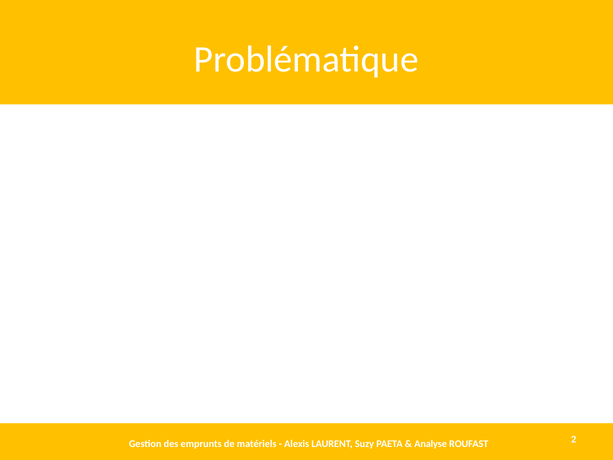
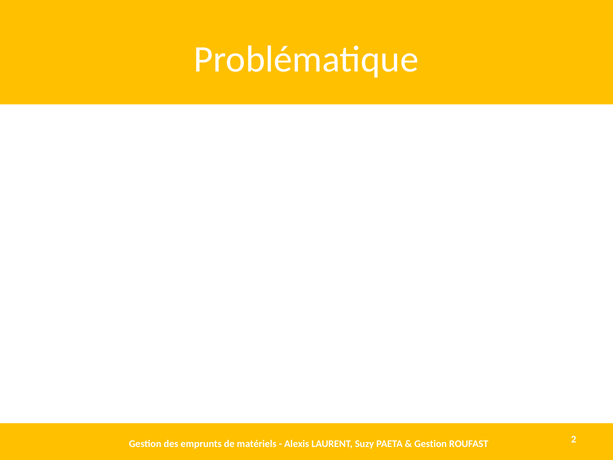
Analyse at (431, 444): Analyse -> Gestion
